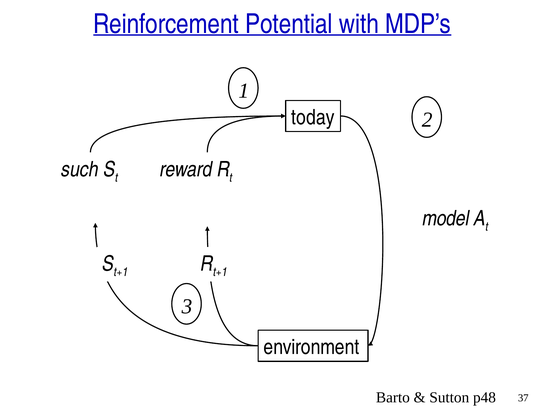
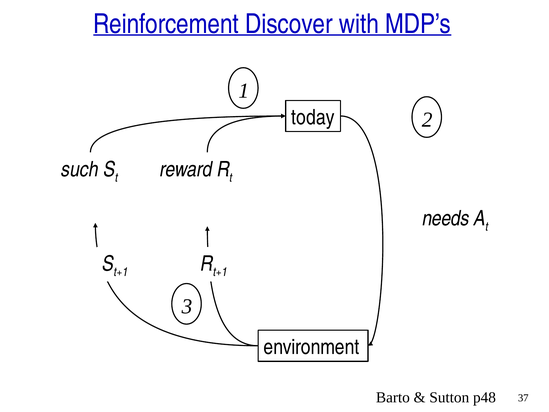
Potential: Potential -> Discover
model: model -> needs
